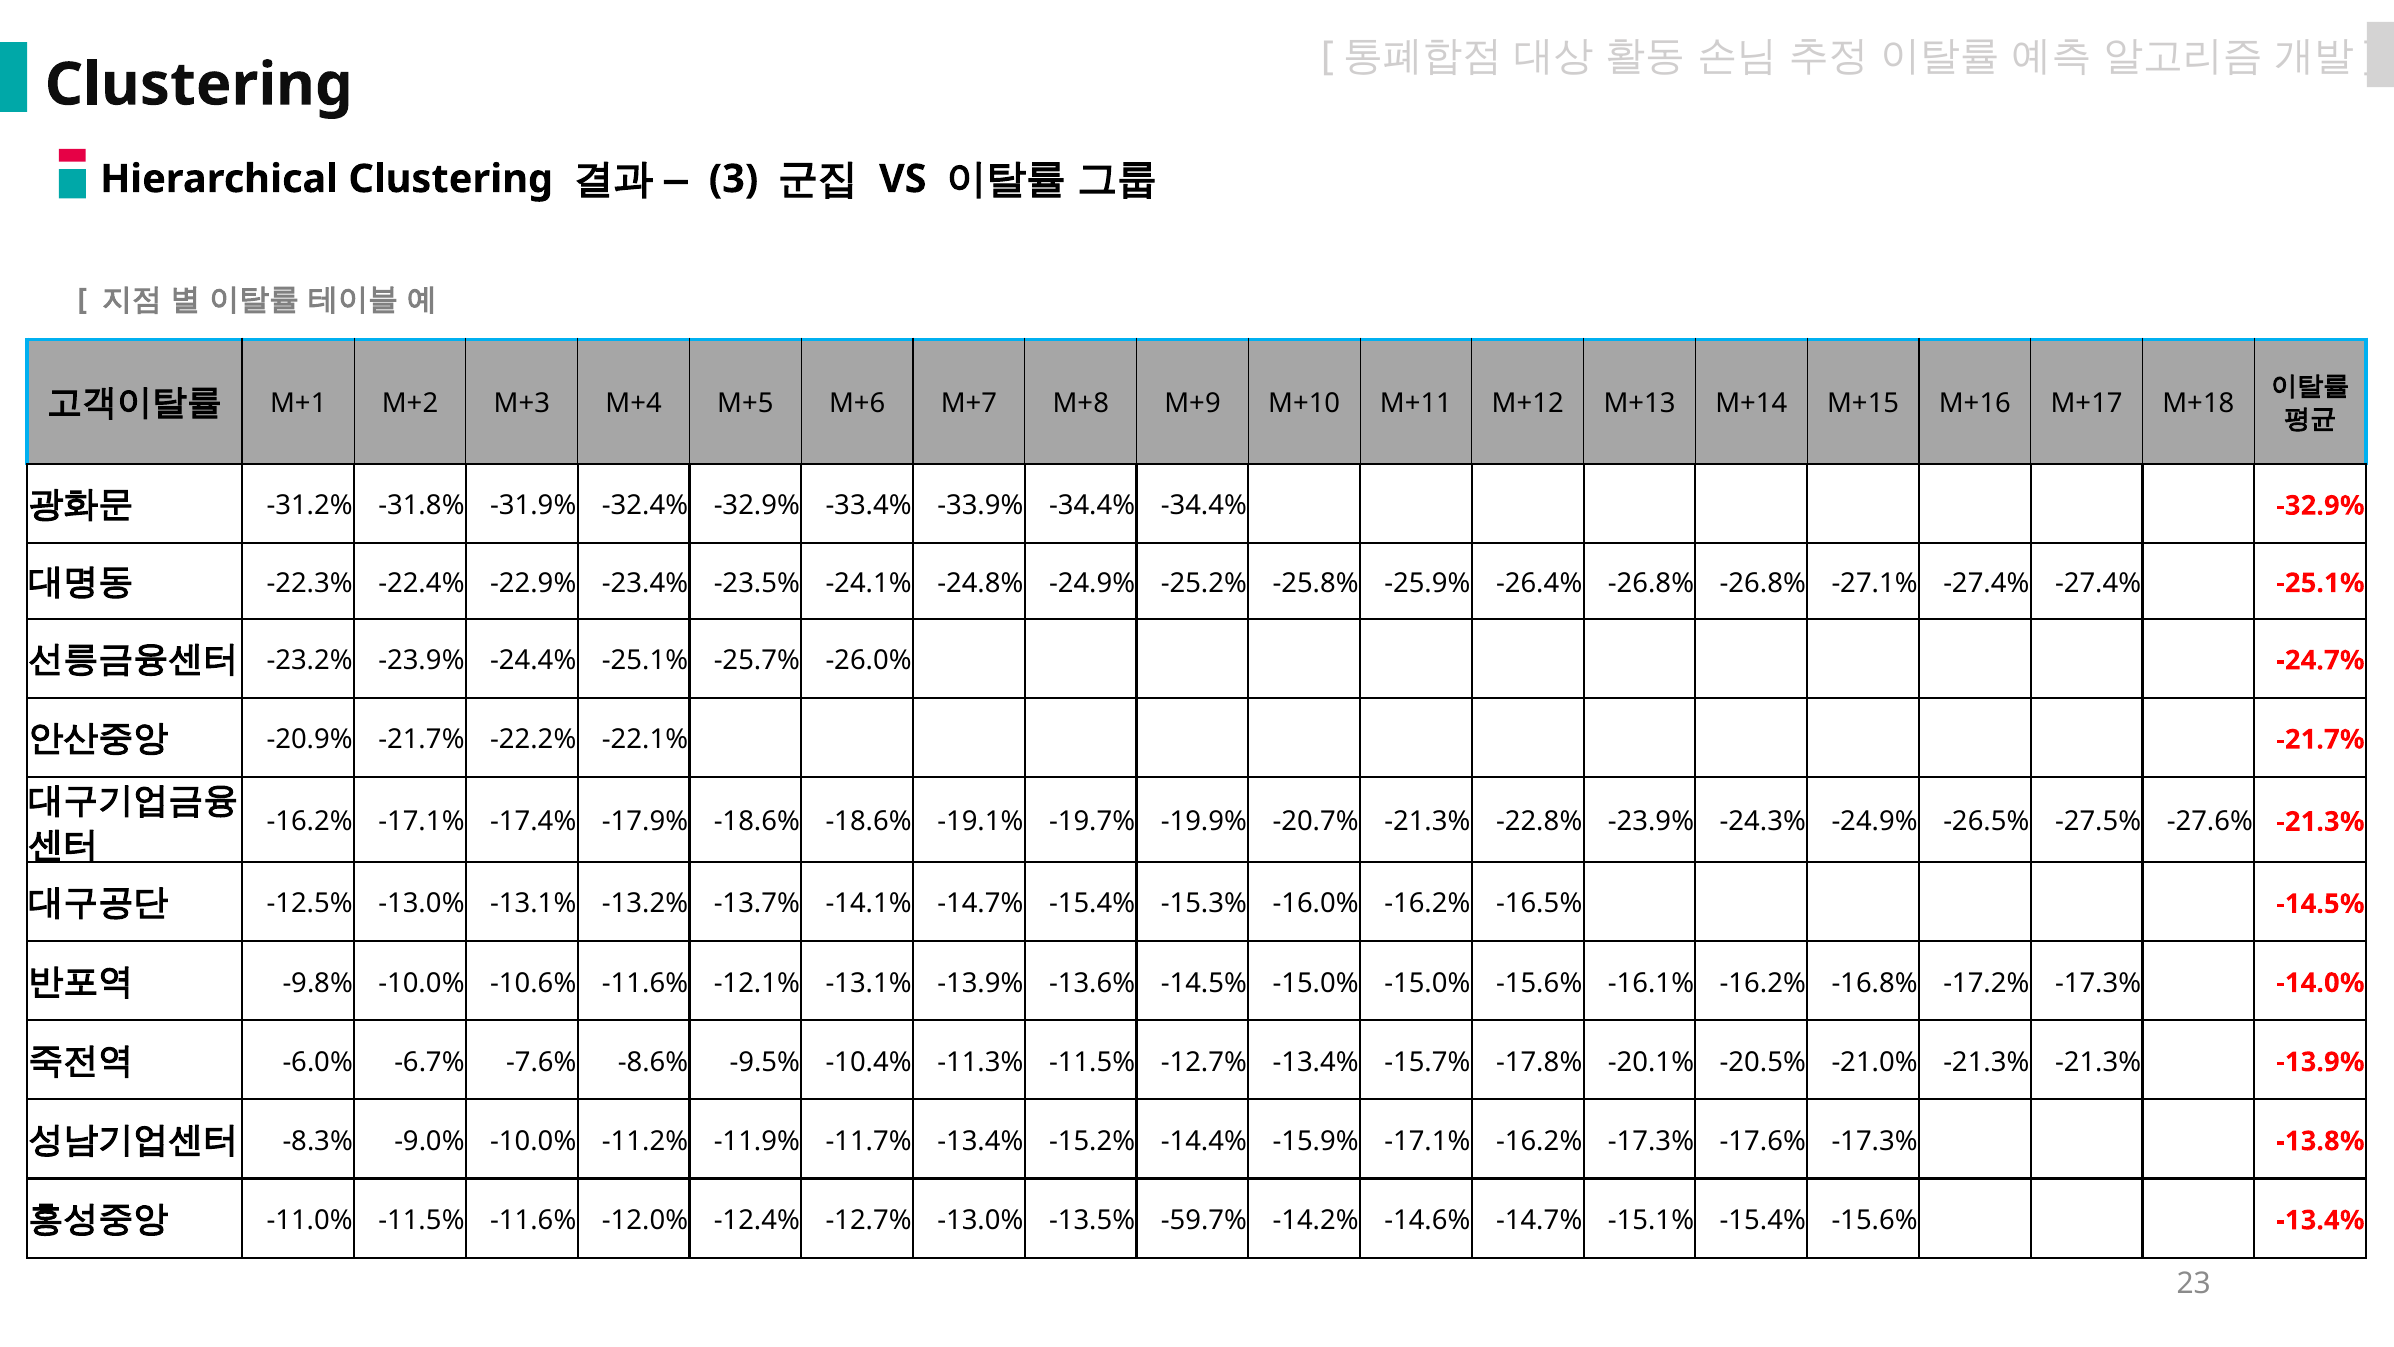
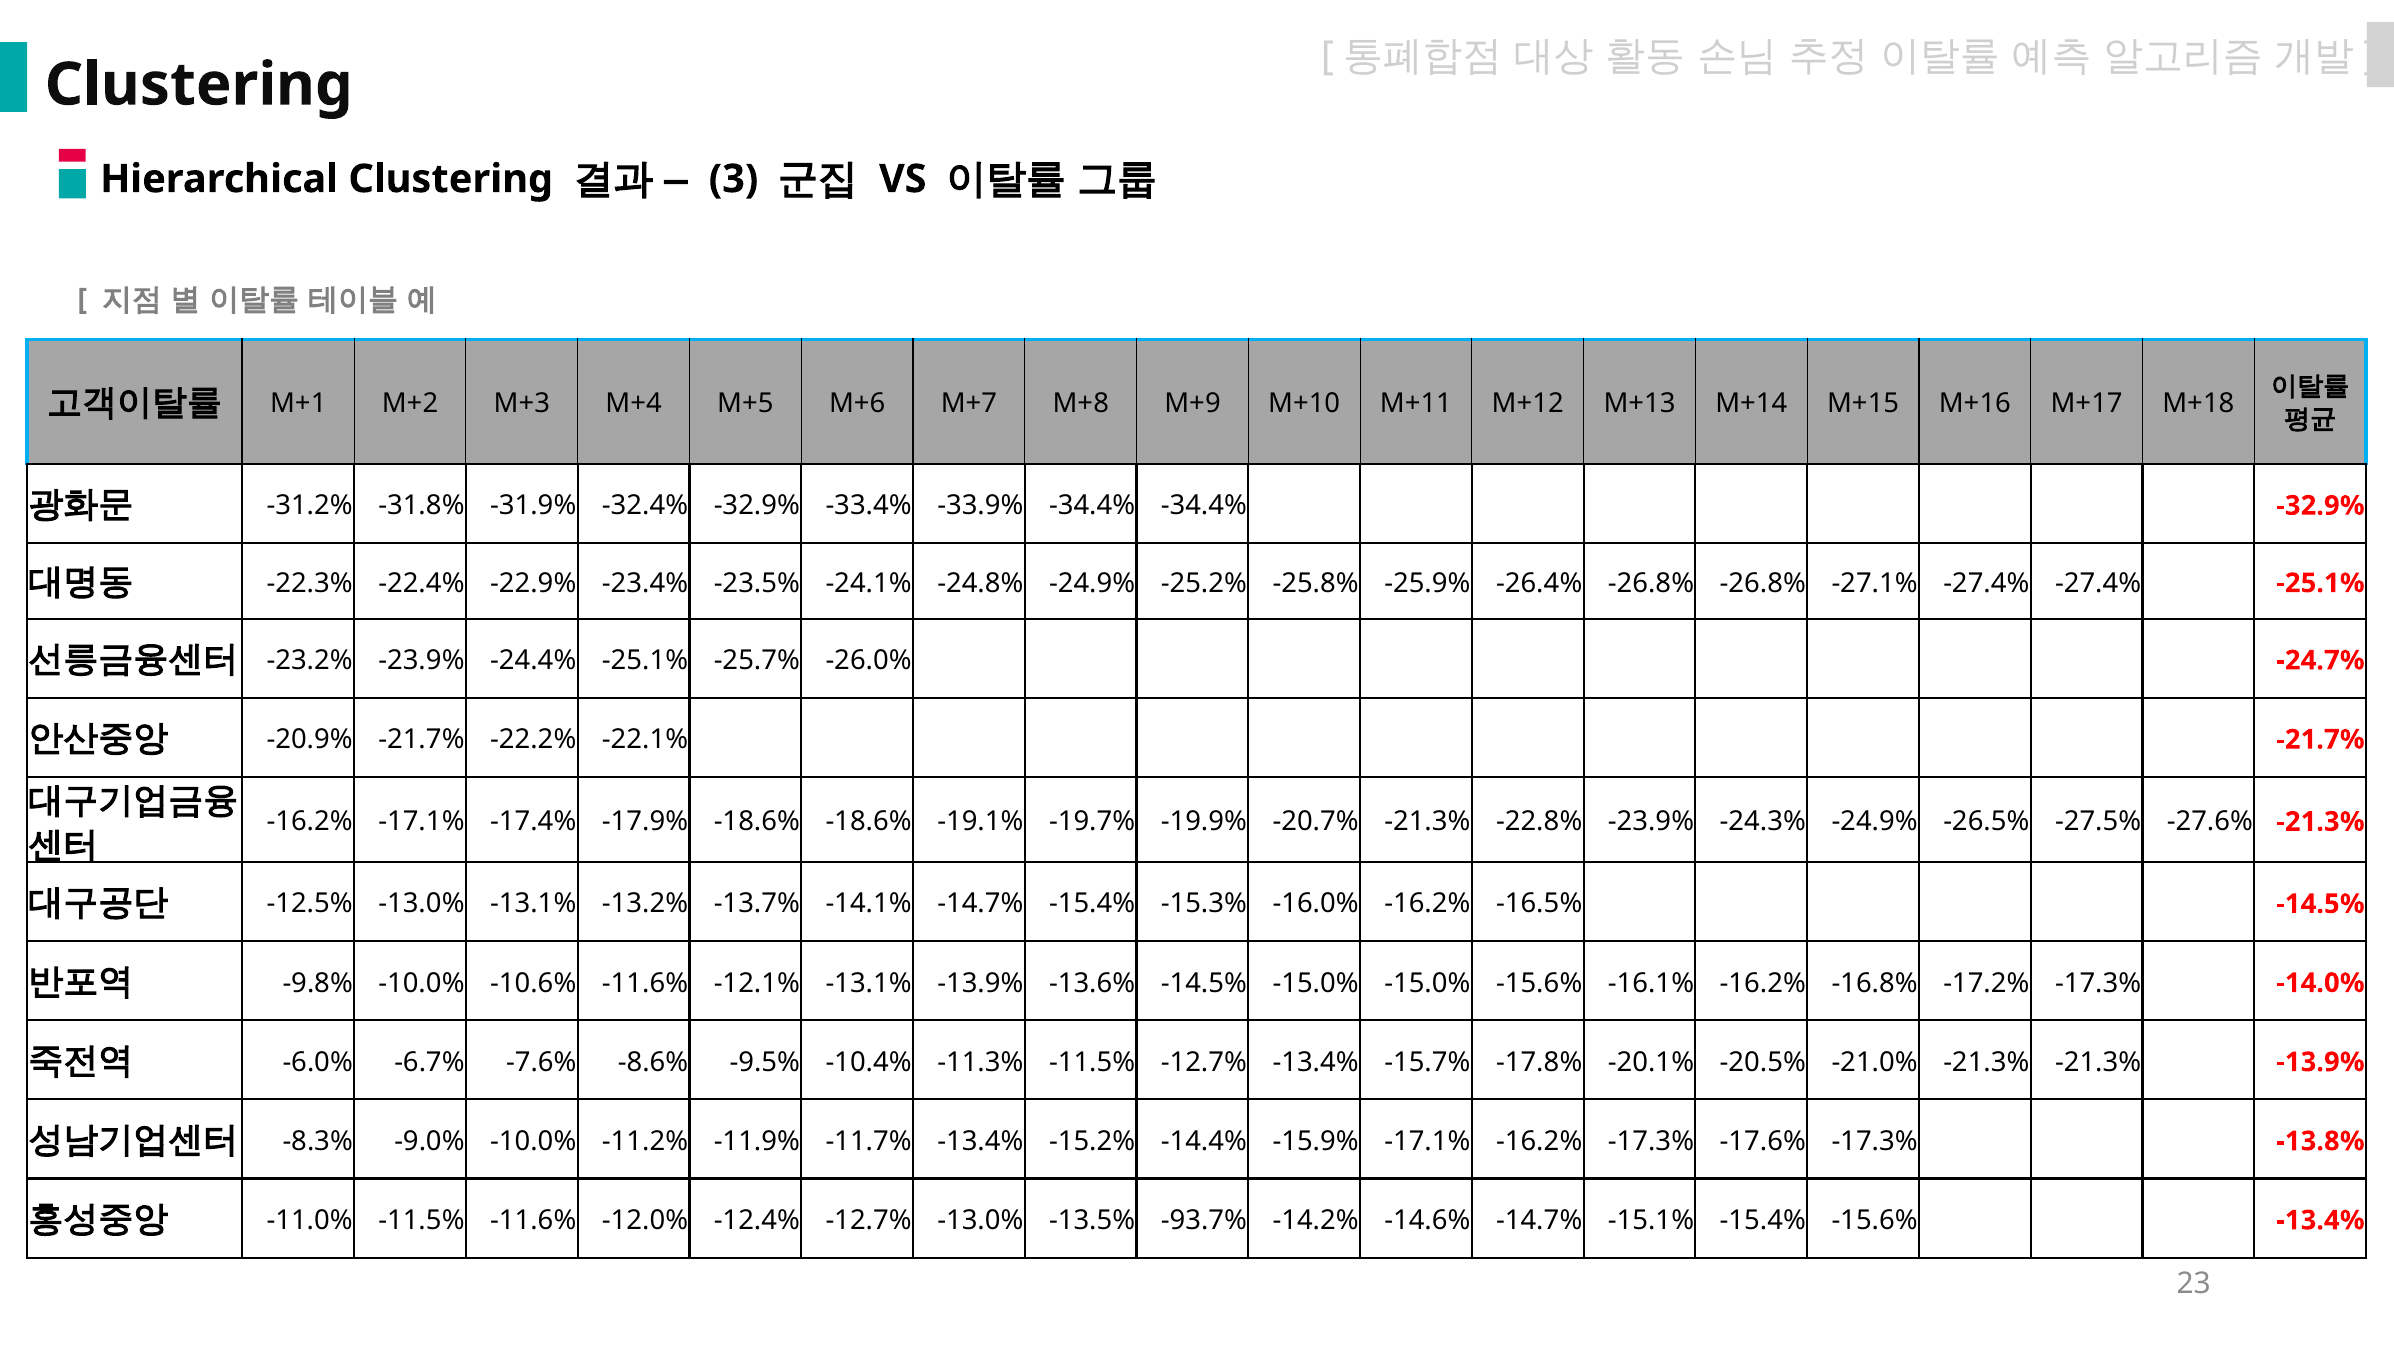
-59.7%: -59.7% -> -93.7%
